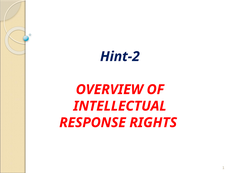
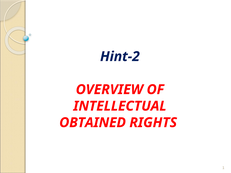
RESPONSE: RESPONSE -> OBTAINED
